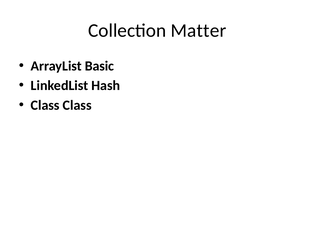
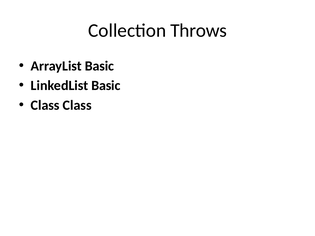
Matter: Matter -> Throws
LinkedList Hash: Hash -> Basic
